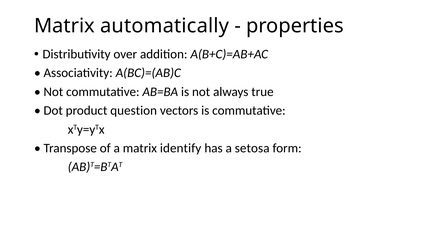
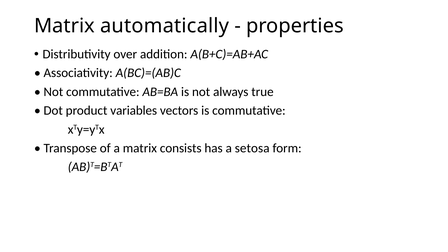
question: question -> variables
identify: identify -> consists
